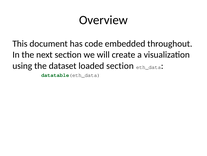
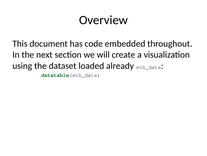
loaded section: section -> already
